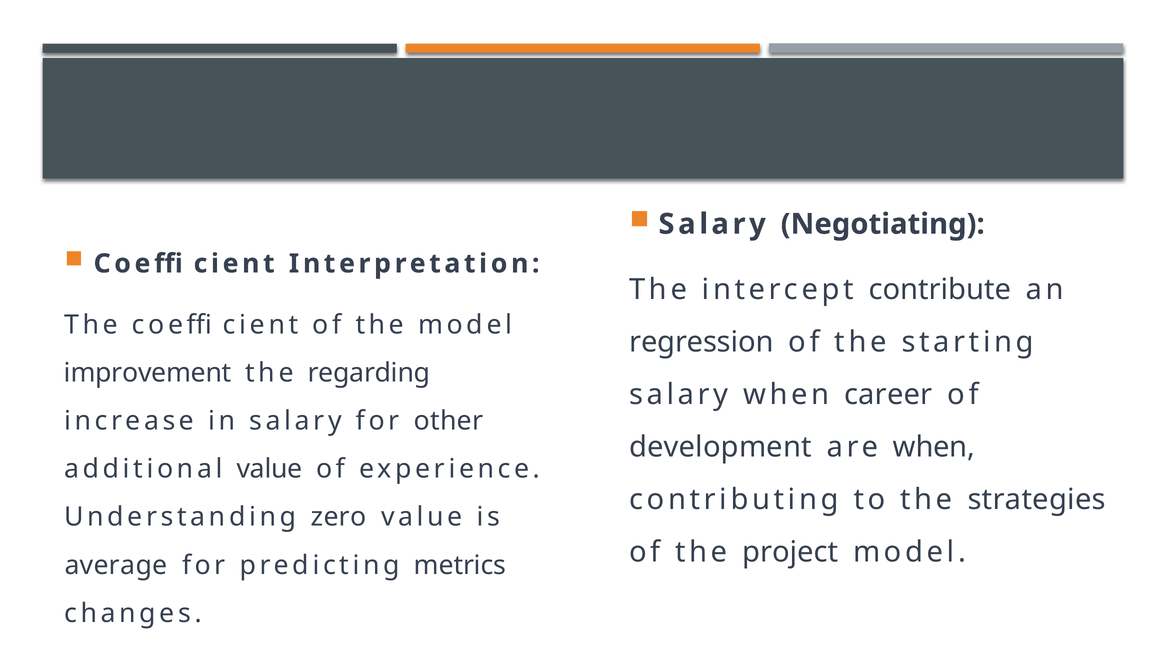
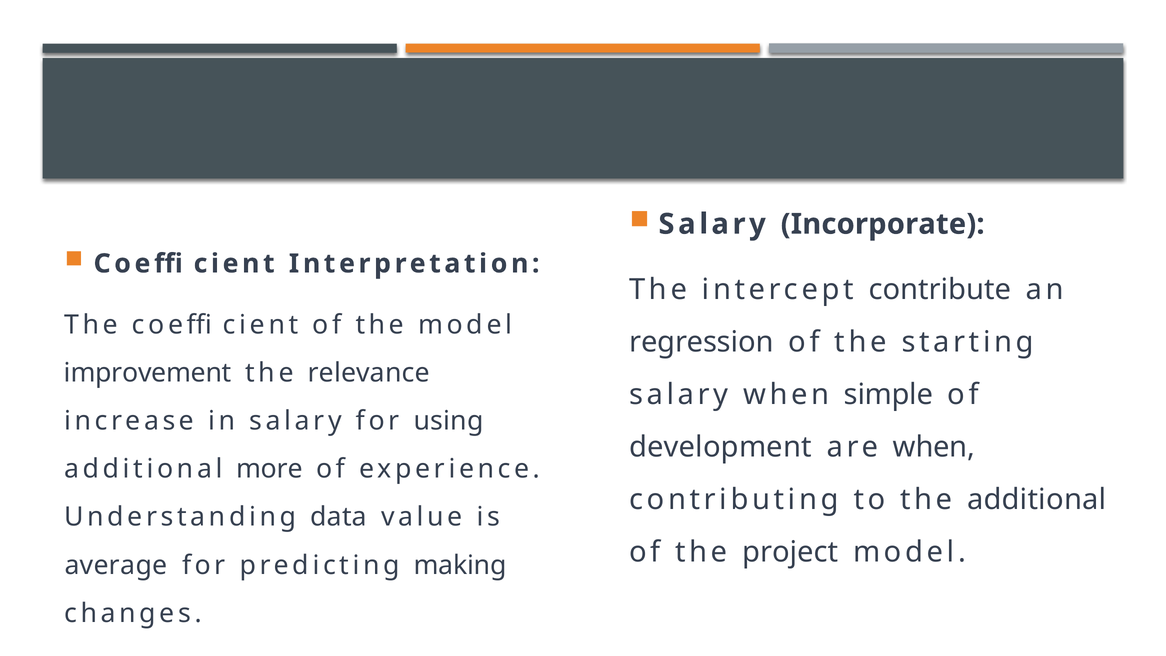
Negotiating: Negotiating -> Incorporate
regarding: regarding -> relevance
career: career -> simple
other: other -> using
additional value: value -> more
the strategies: strategies -> additional
zero: zero -> data
metrics: metrics -> making
